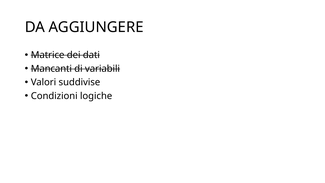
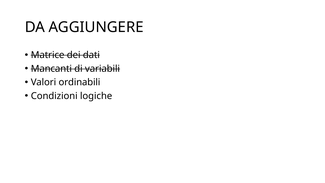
suddivise: suddivise -> ordinabili
